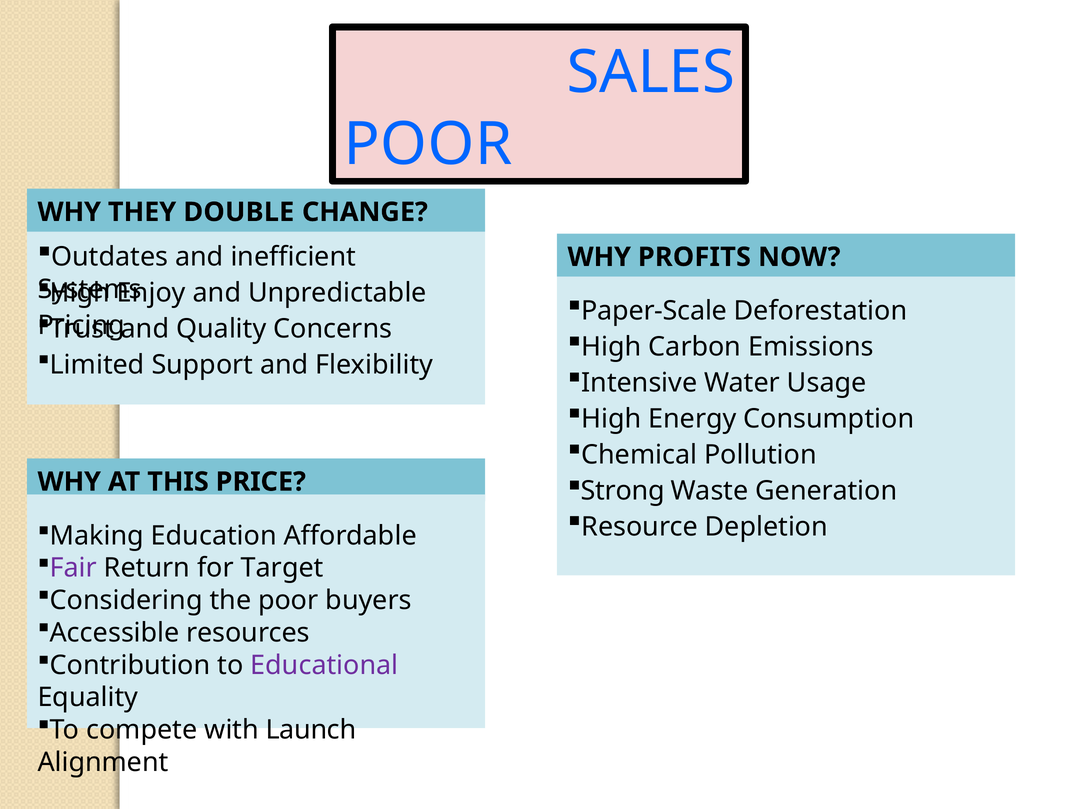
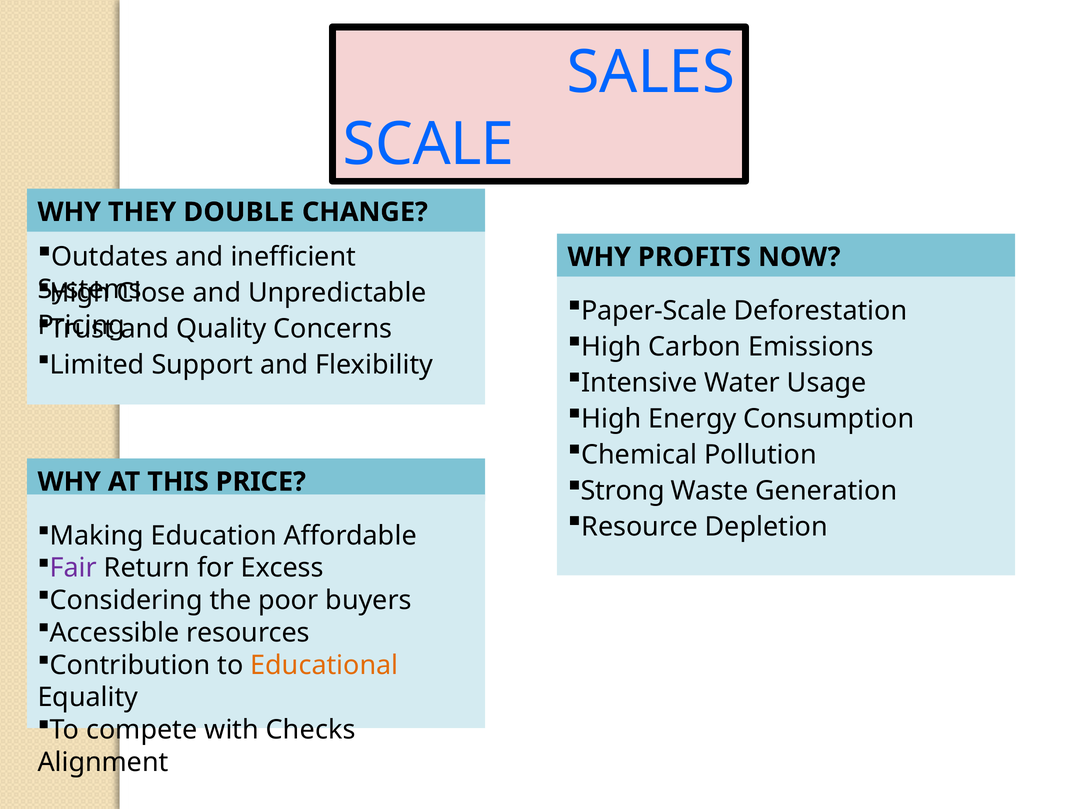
POOR at (428, 144): POOR -> SCALE
Enjoy: Enjoy -> Close
Target: Target -> Excess
Educational colour: purple -> orange
Launch: Launch -> Checks
